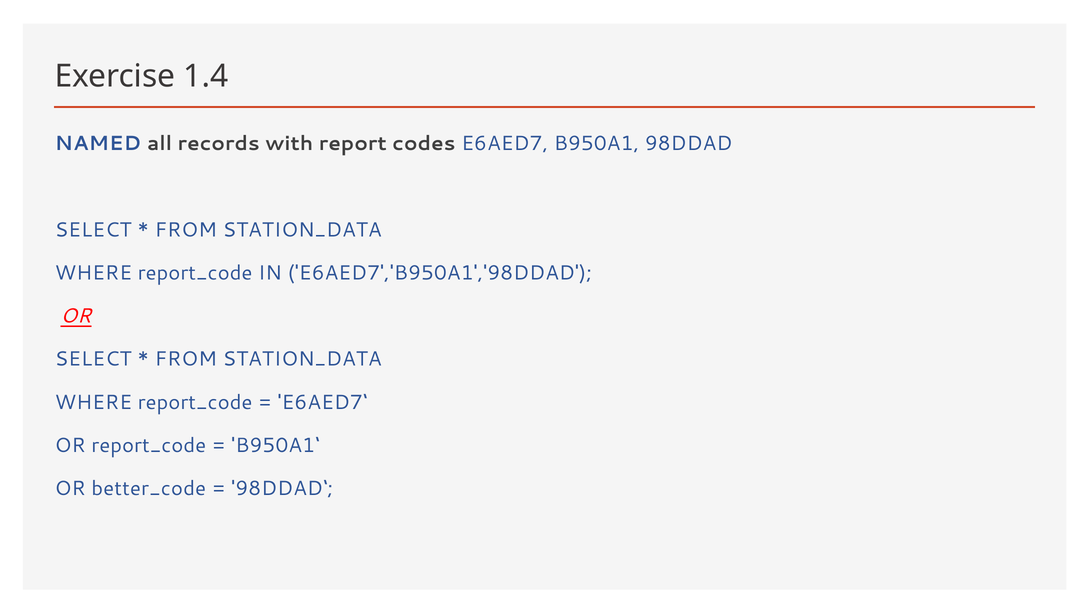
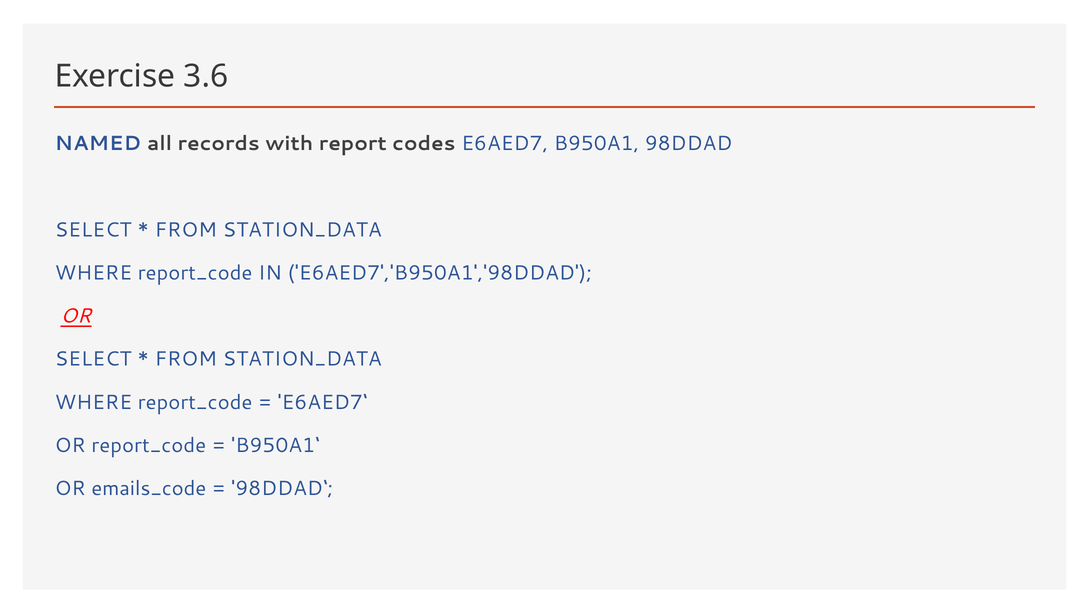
1.4: 1.4 -> 3.6
better_code: better_code -> emails_code
